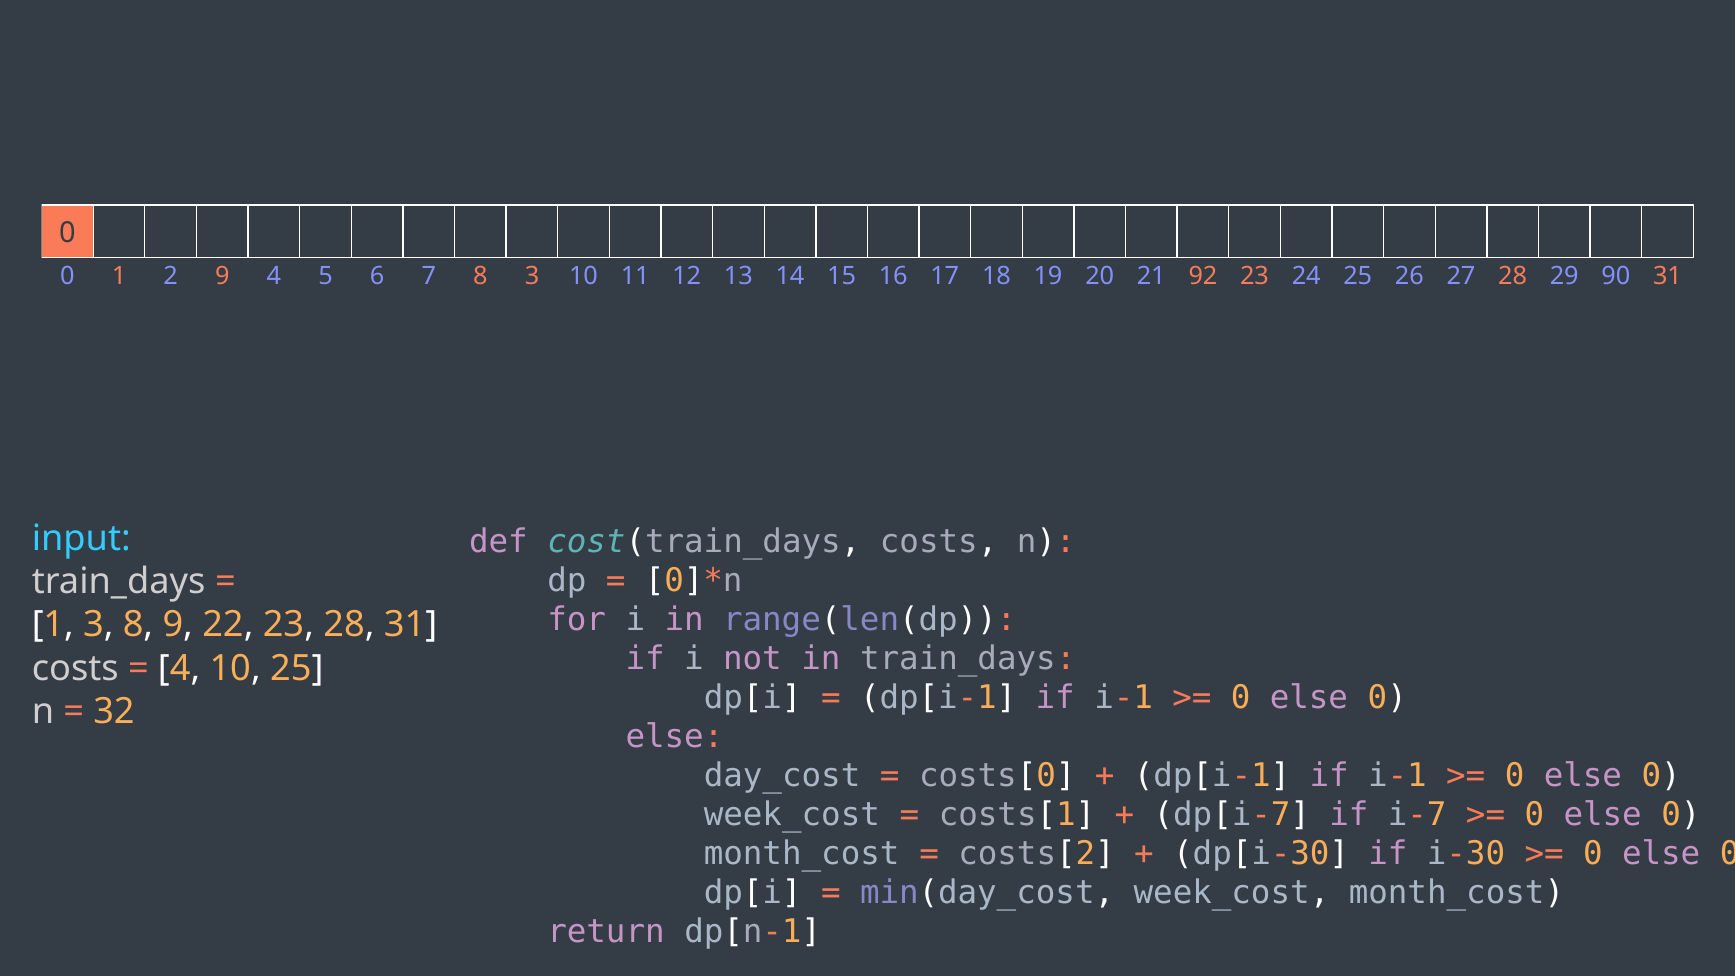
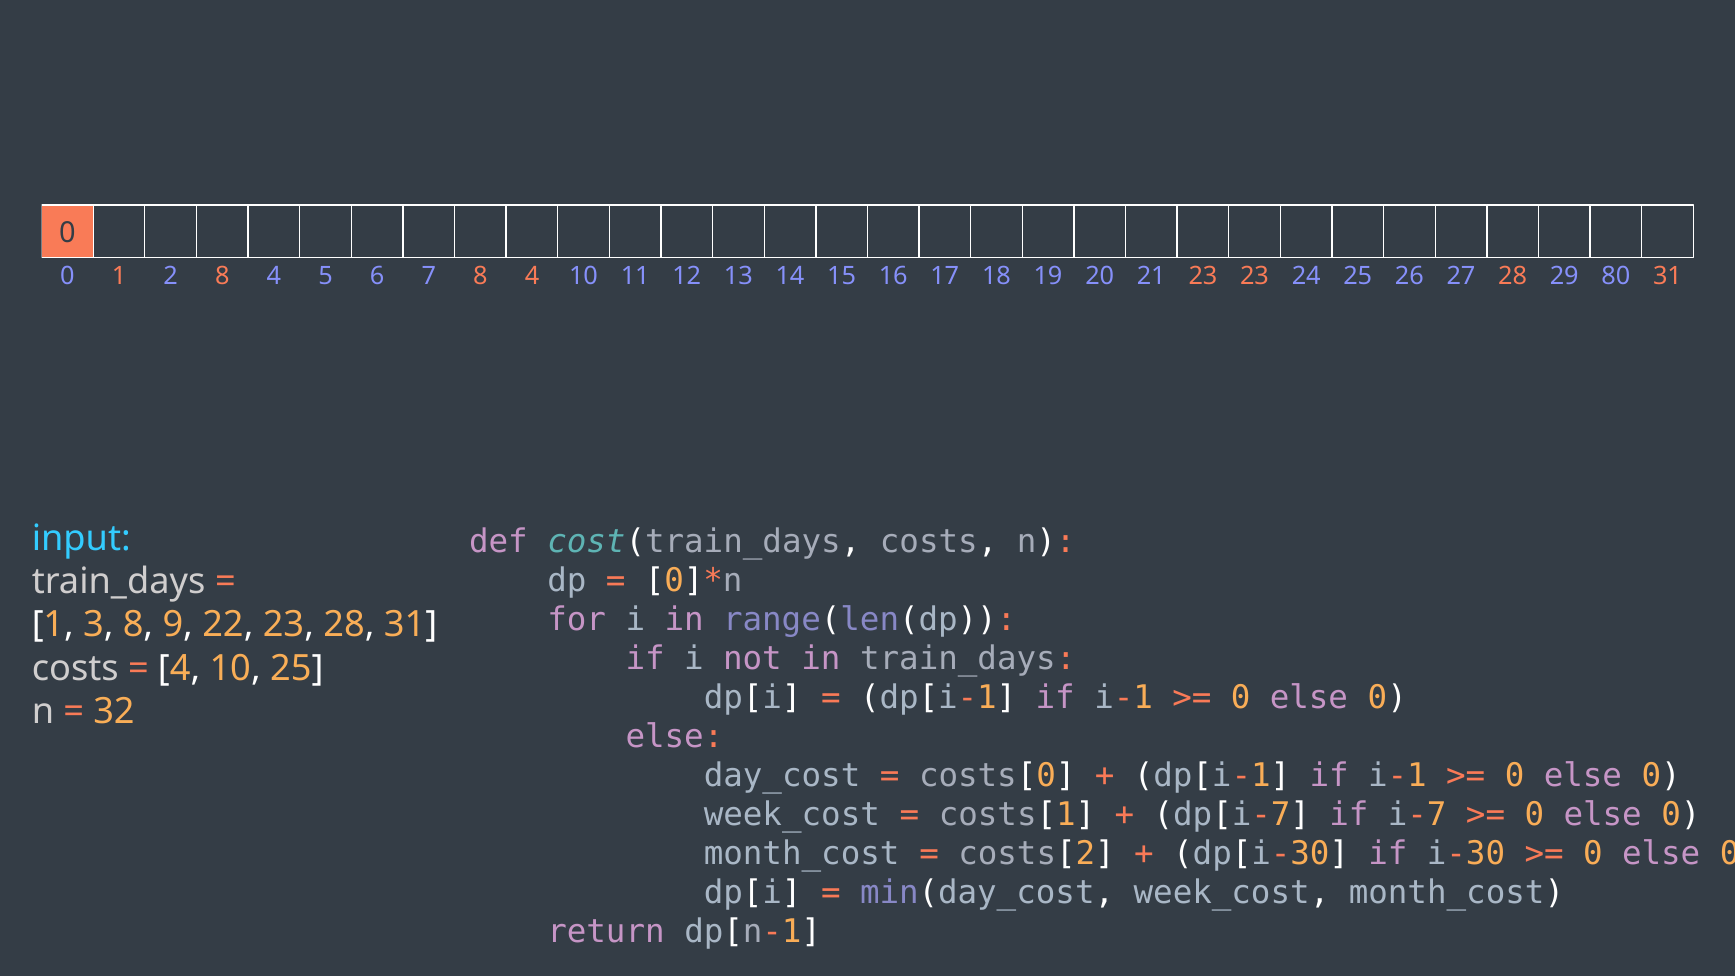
2 9: 9 -> 8
7 8 3: 3 -> 4
21 92: 92 -> 23
90: 90 -> 80
